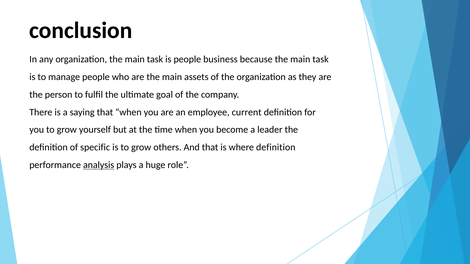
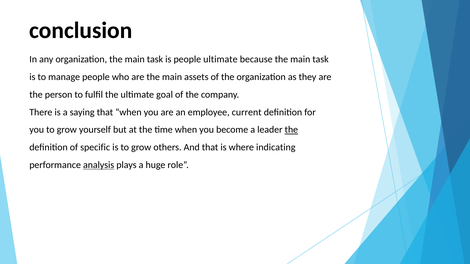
people business: business -> ultimate
the at (291, 130) underline: none -> present
where definition: definition -> indicating
